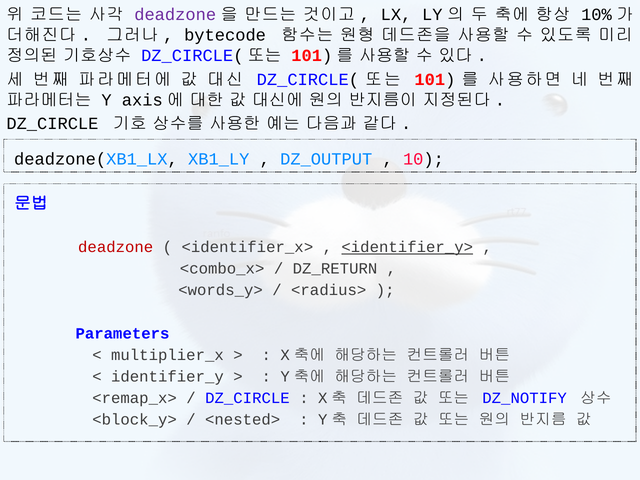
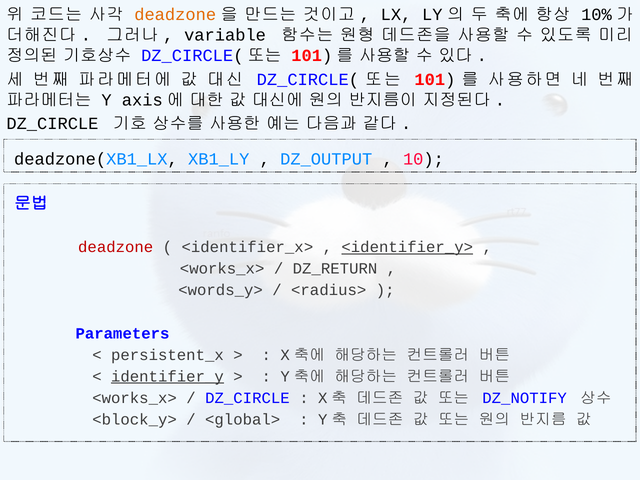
deadzone at (175, 15) colour: purple -> orange
bytecode: bytecode -> variable
<combo_x> at (222, 269): <combo_x> -> <works_x>
multiplier_x: multiplier_x -> persistent_x
identifier_y underline: none -> present
<remap_x> at (135, 398): <remap_x> -> <works_x>
<nested>: <nested> -> <global>
